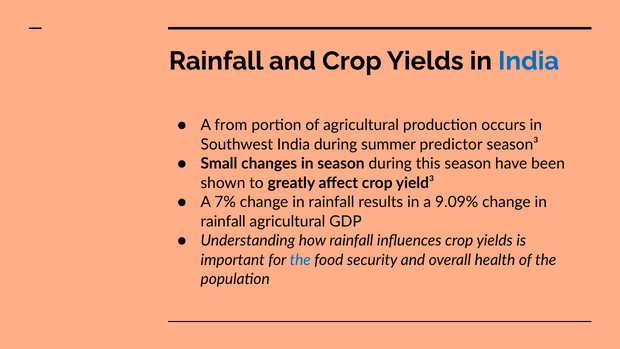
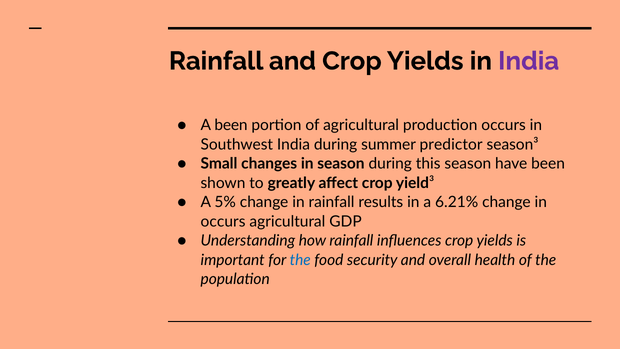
India at (529, 61) colour: blue -> purple
A from: from -> been
7%: 7% -> 5%
9.09%: 9.09% -> 6.21%
rainfall at (223, 221): rainfall -> occurs
